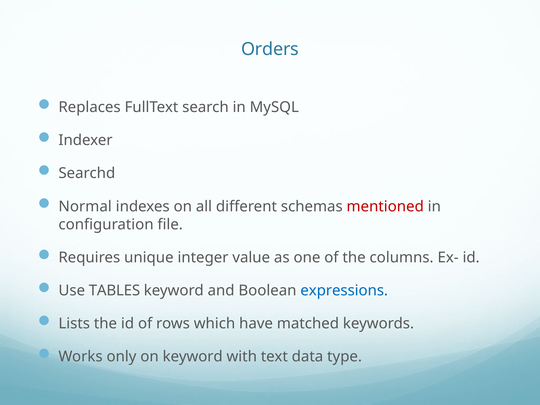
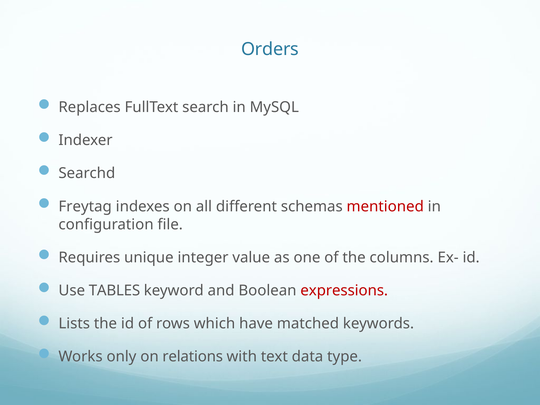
Normal: Normal -> Freytag
expressions colour: blue -> red
on keyword: keyword -> relations
